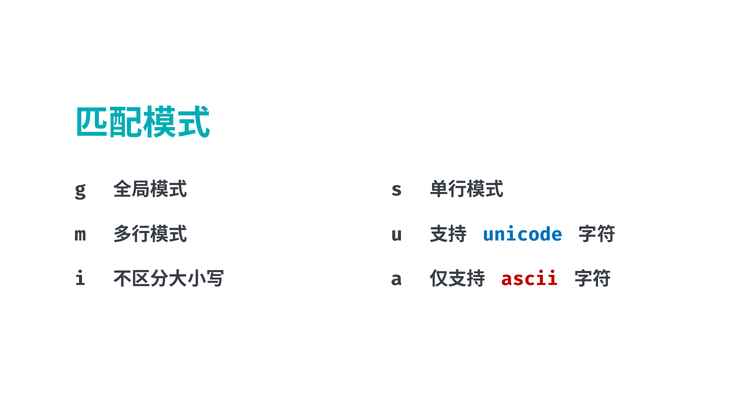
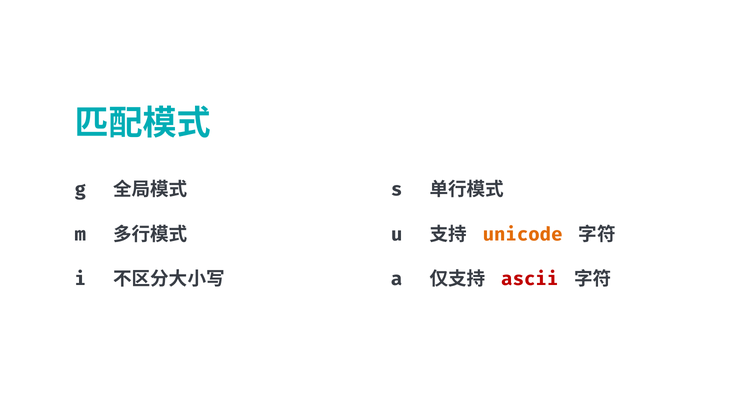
unicode colour: blue -> orange
